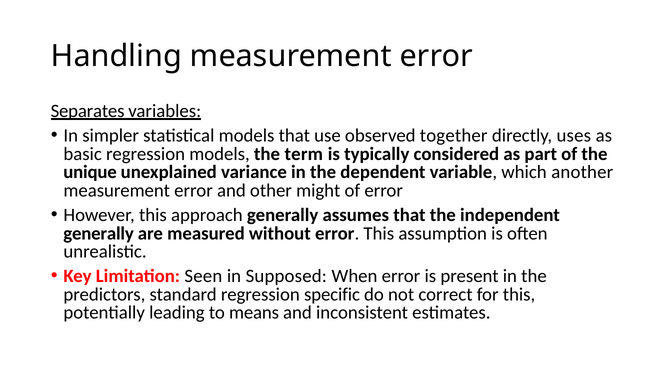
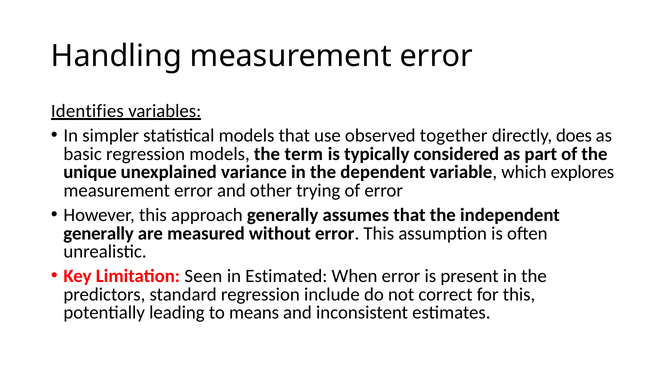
Separates: Separates -> Identifies
uses: uses -> does
another: another -> explores
might: might -> trying
Supposed: Supposed -> Estimated
specific: specific -> include
